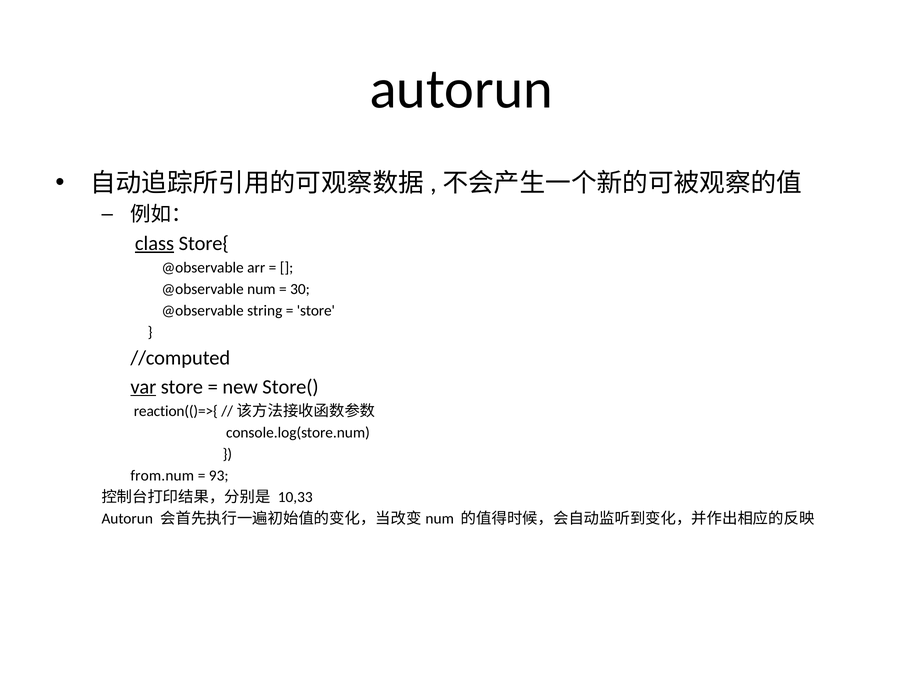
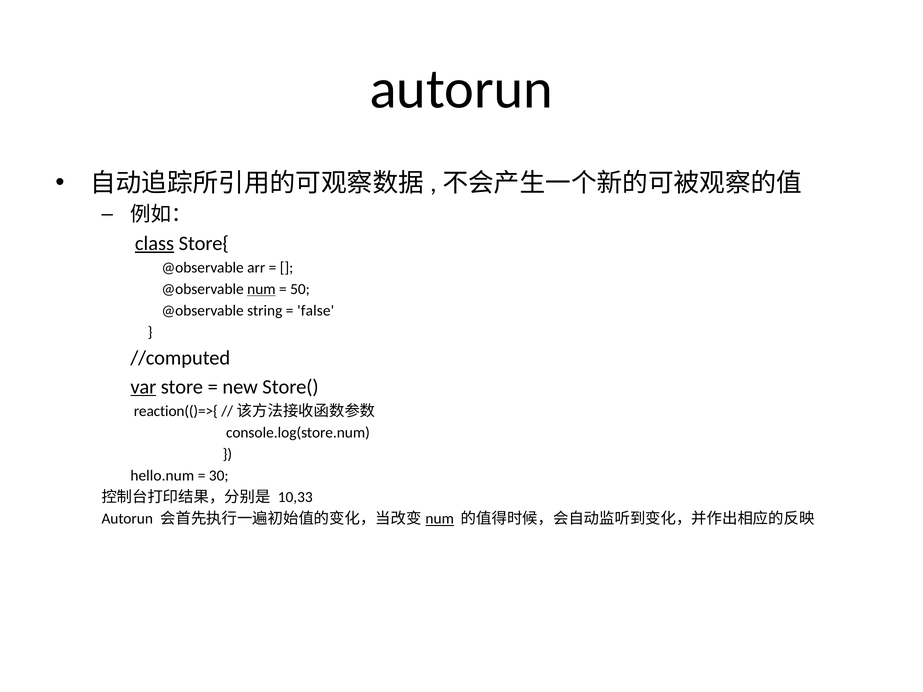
num at (261, 289) underline: none -> present
30: 30 -> 50
store at (316, 311): store -> false
from.num: from.num -> hello.num
93: 93 -> 30
num at (440, 519) underline: none -> present
